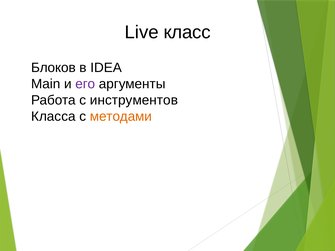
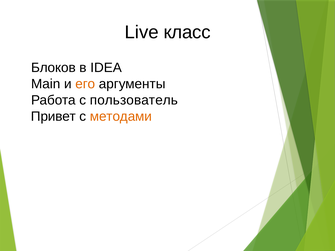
его colour: purple -> orange
инструментов: инструментов -> пользователь
Класса: Класса -> Привет
